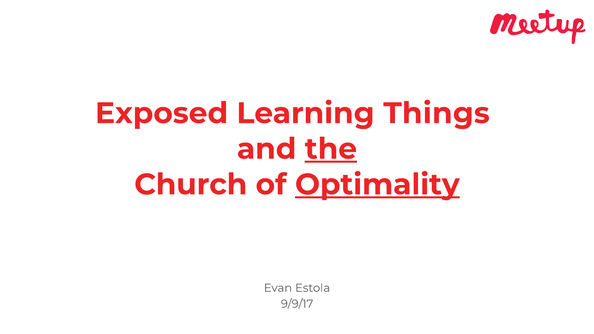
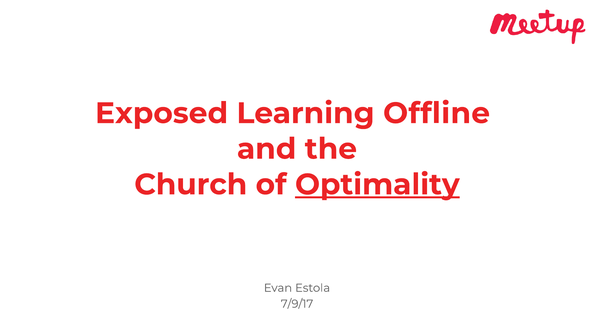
Things: Things -> Offline
the underline: present -> none
9/9/17: 9/9/17 -> 7/9/17
